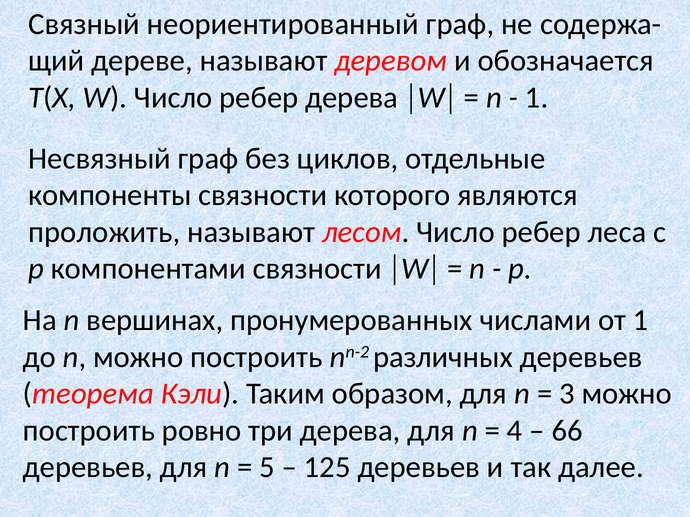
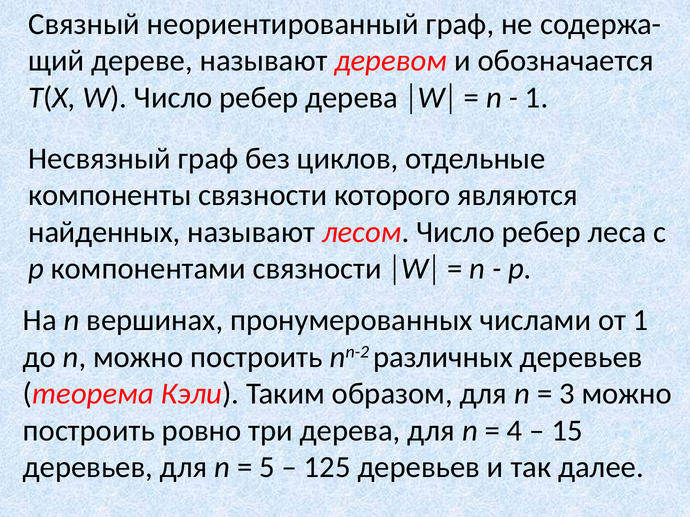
проложить: проложить -> найденных
66: 66 -> 15
